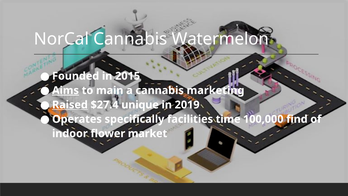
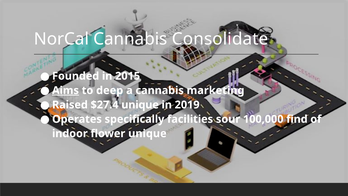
Watermelon: Watermelon -> Consolidate
main: main -> deep
Raised underline: present -> none
time: time -> sour
flower market: market -> unique
